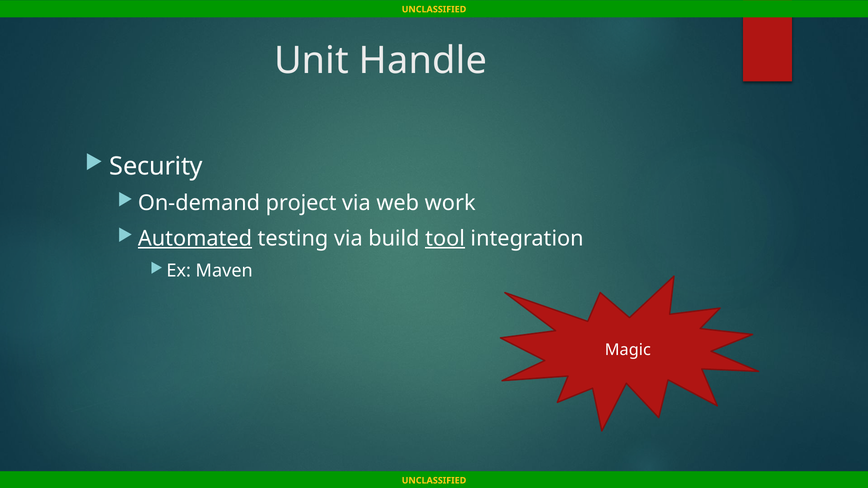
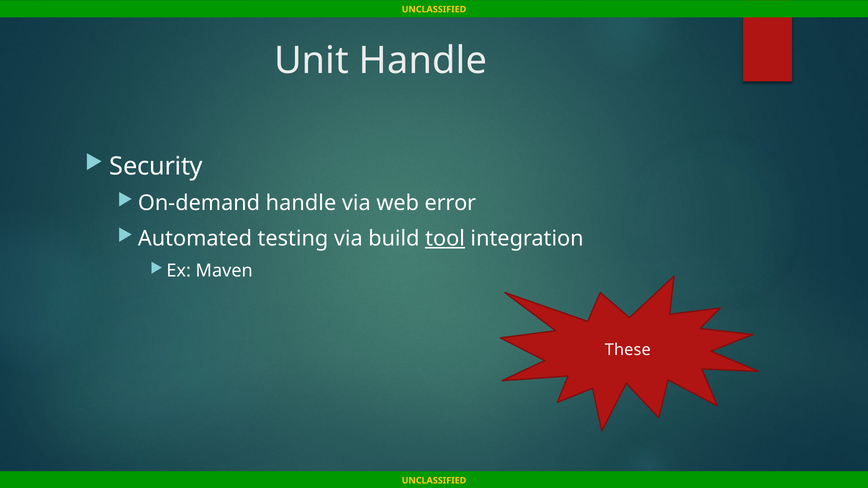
On-demand project: project -> handle
work: work -> error
Automated underline: present -> none
Magic: Magic -> These
